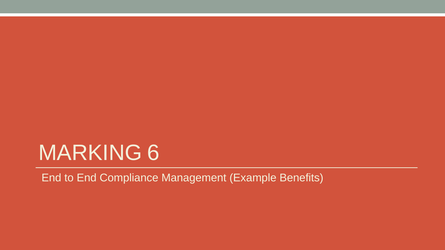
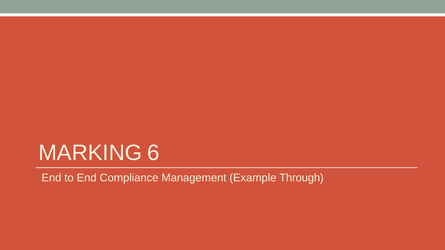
Benefits: Benefits -> Through
